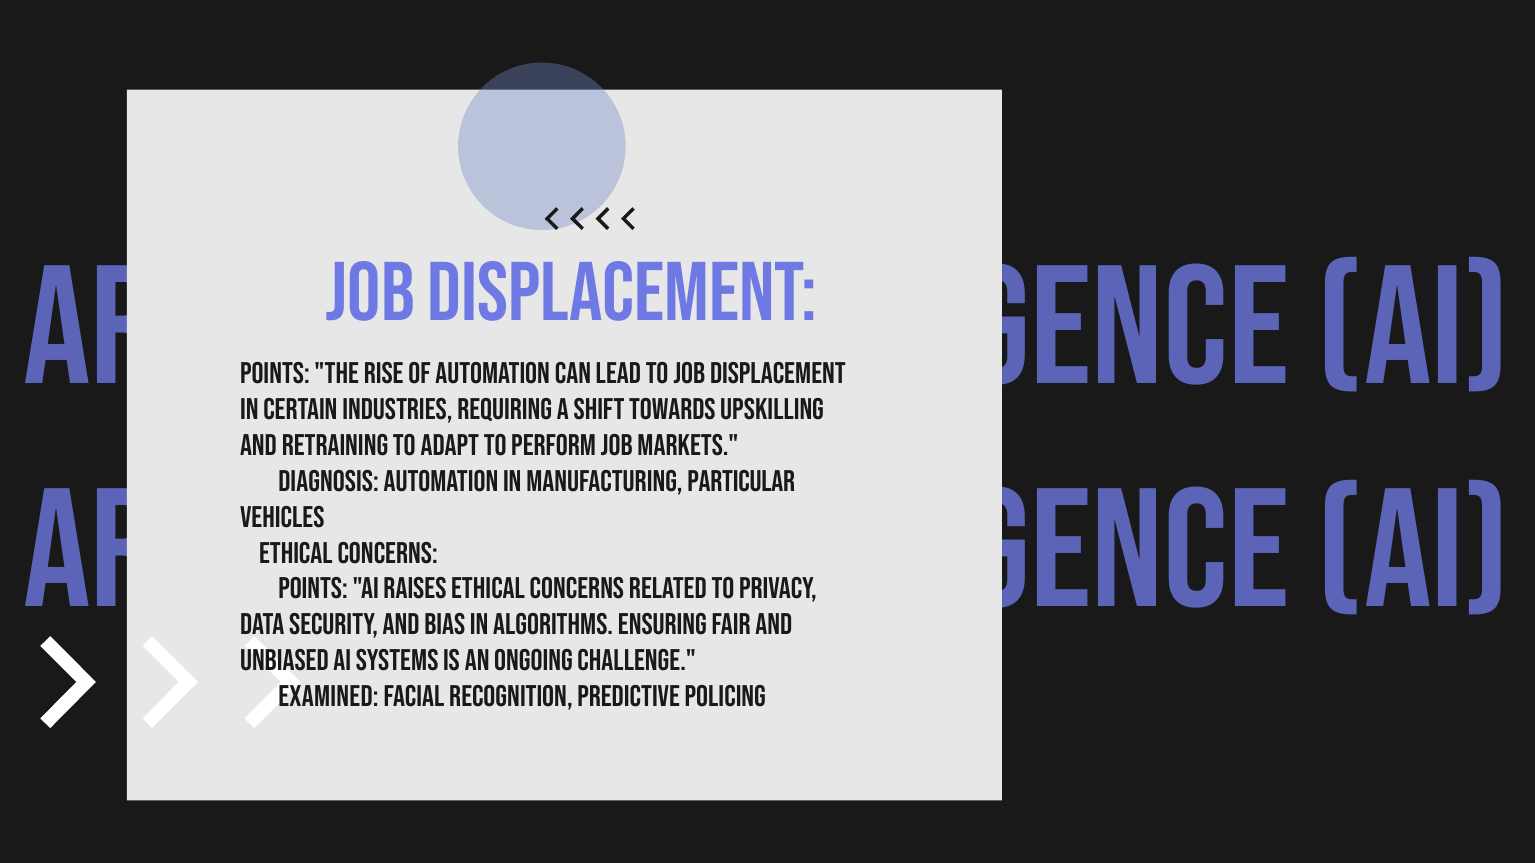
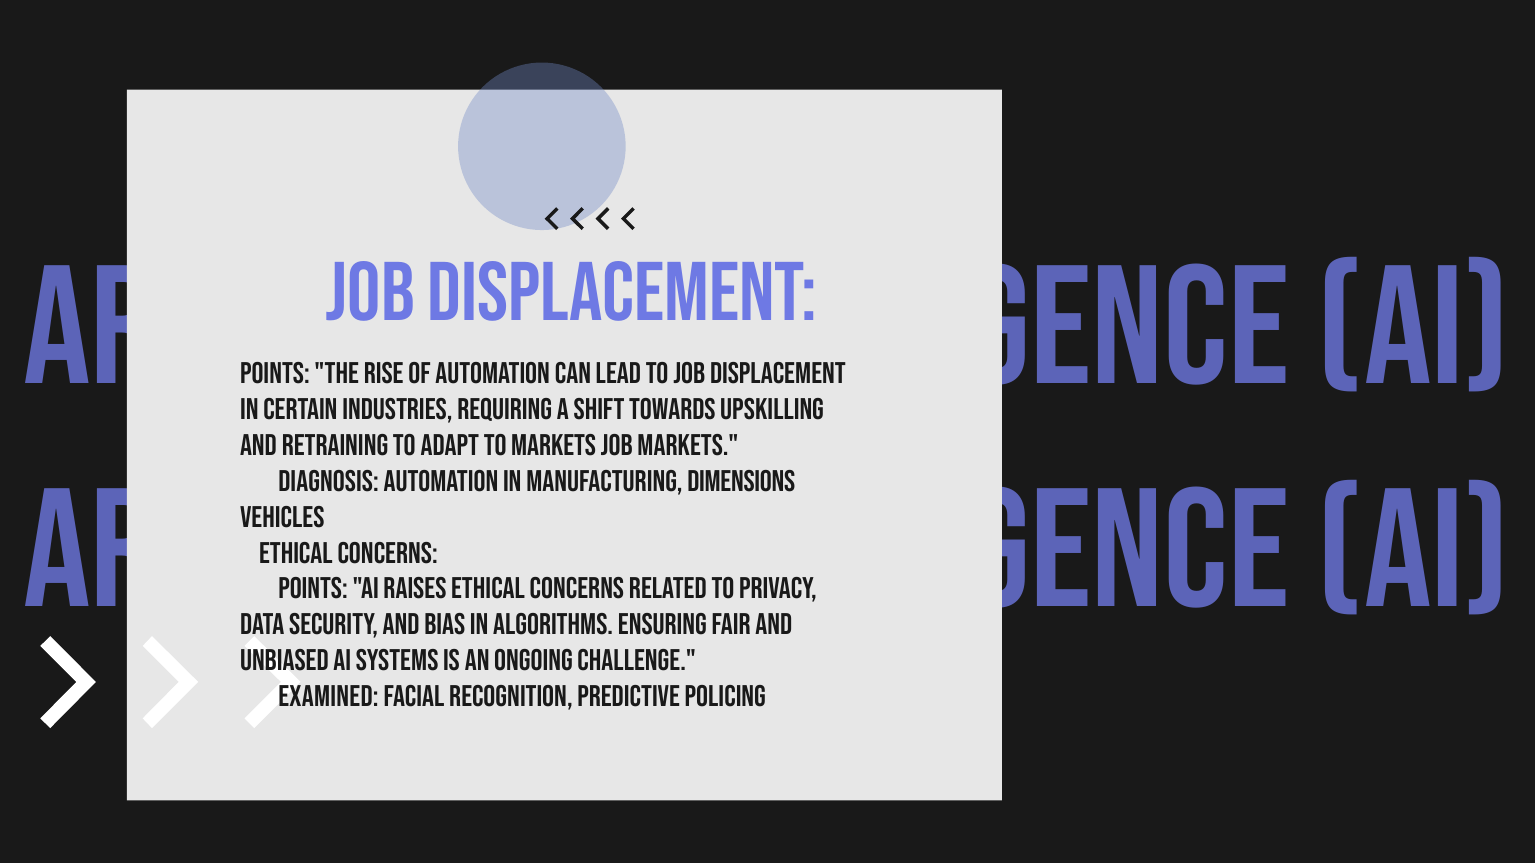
to perform: perform -> markets
Particular: Particular -> Dimensions
